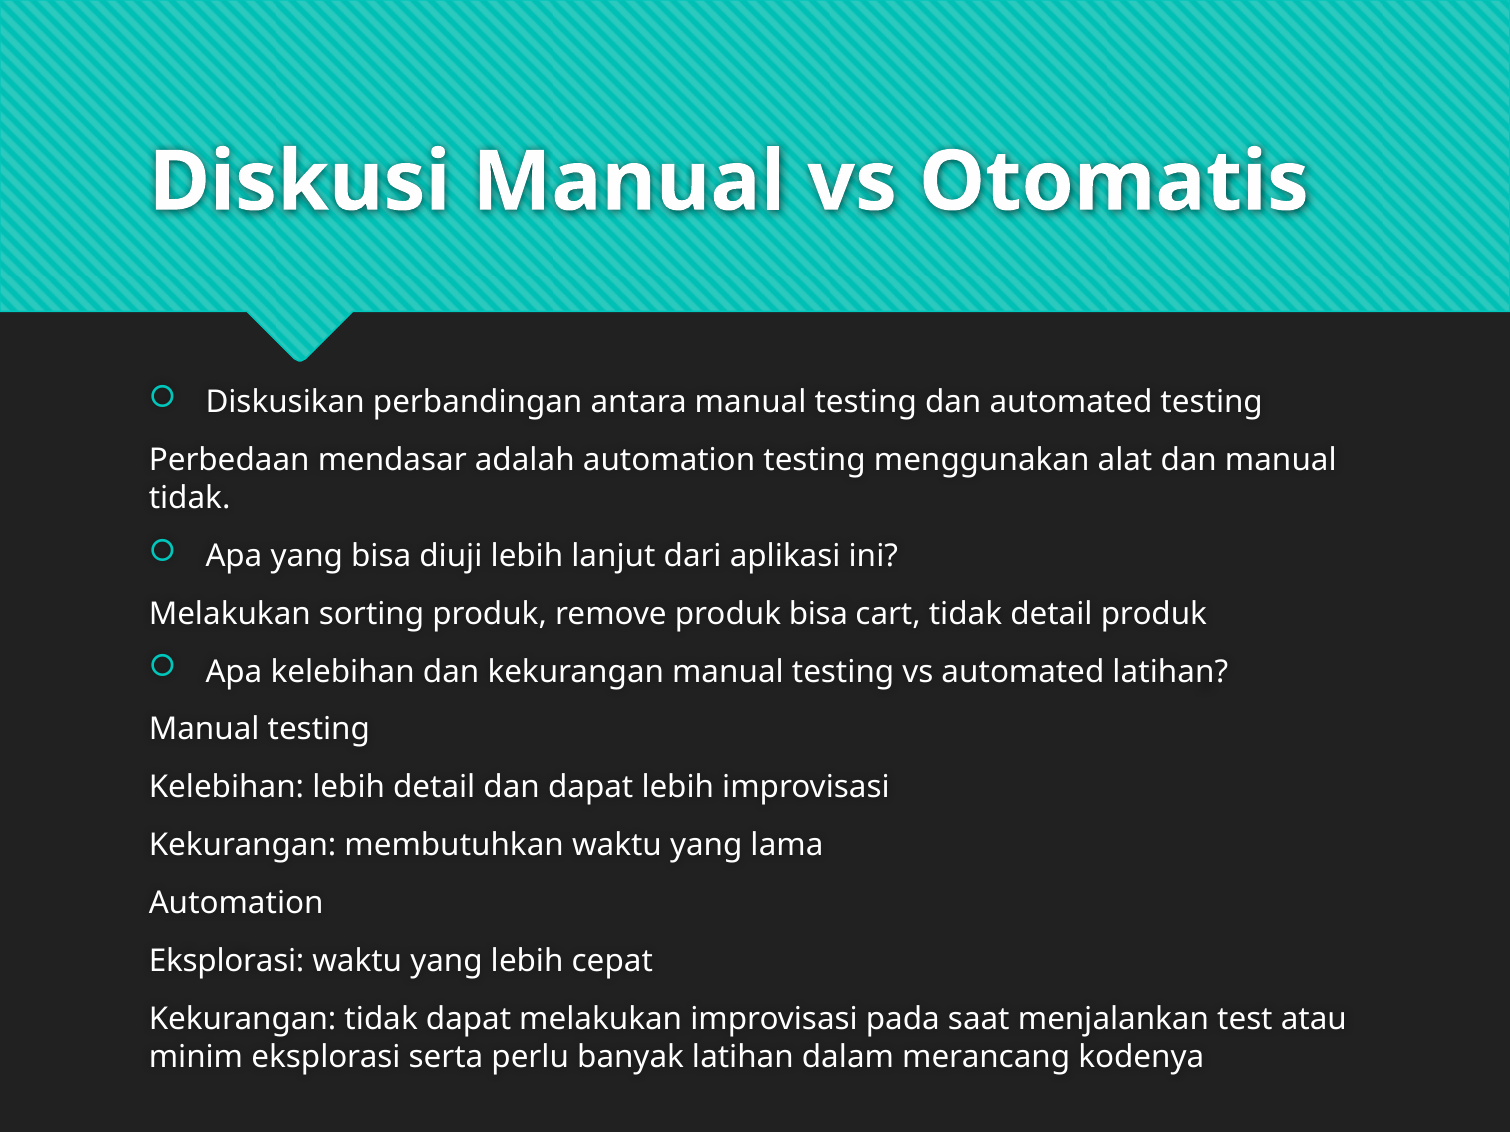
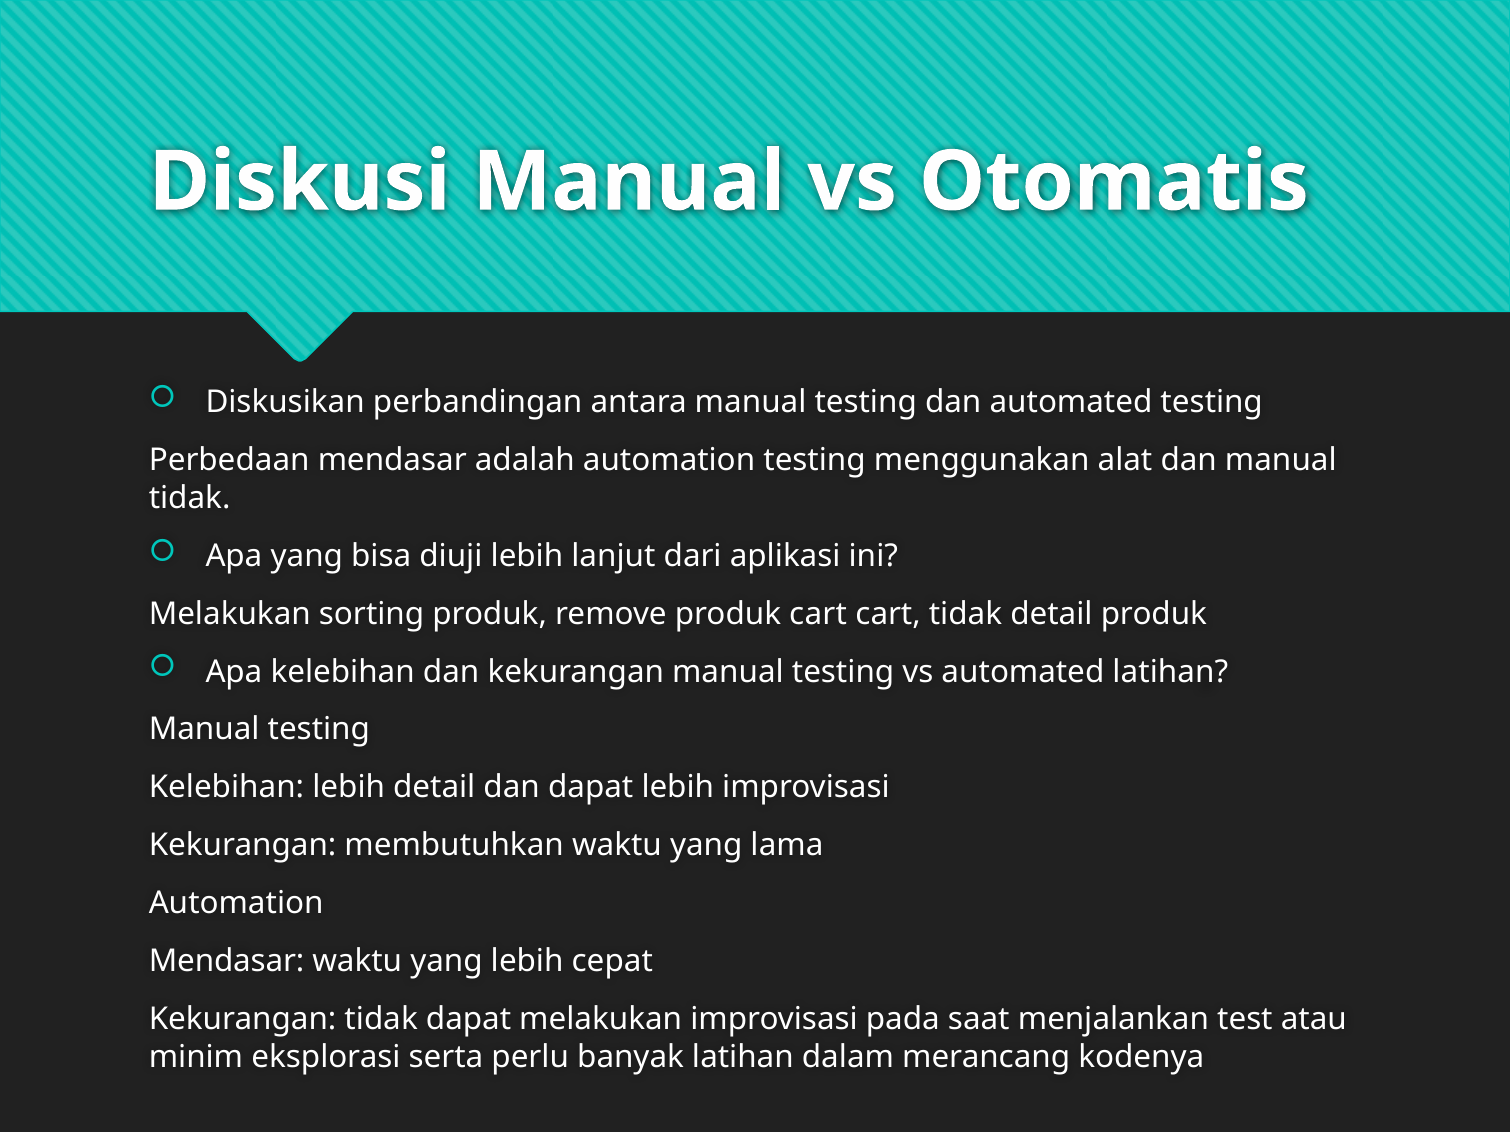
produk bisa: bisa -> cart
Eksplorasi at (227, 961): Eksplorasi -> Mendasar
